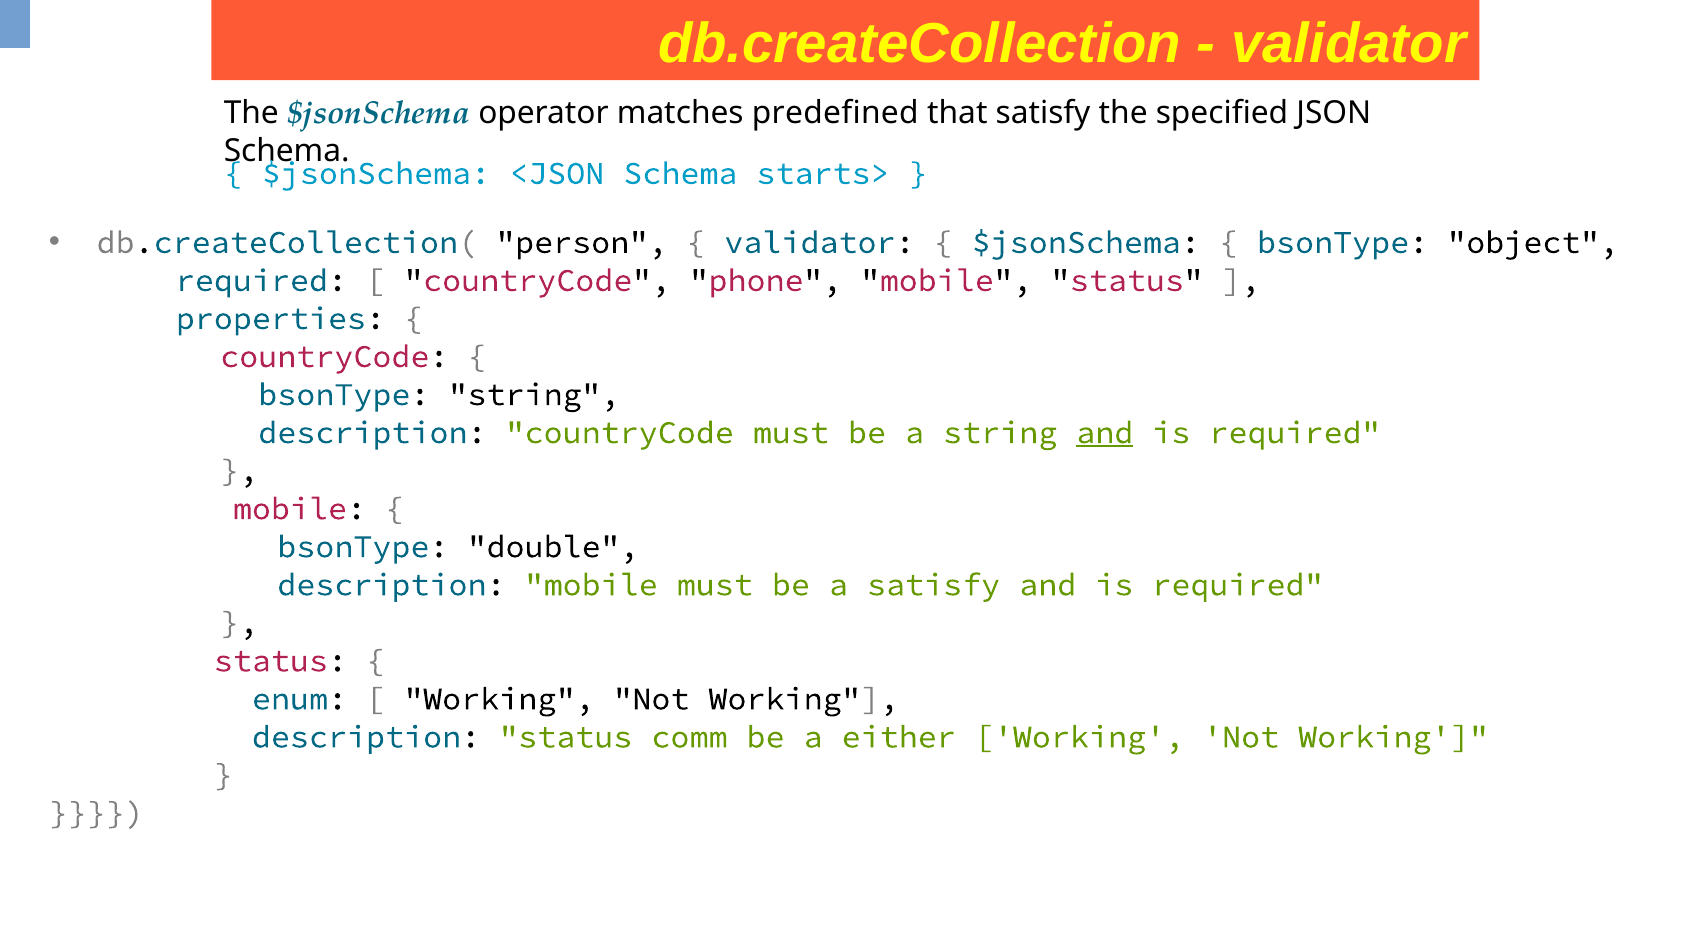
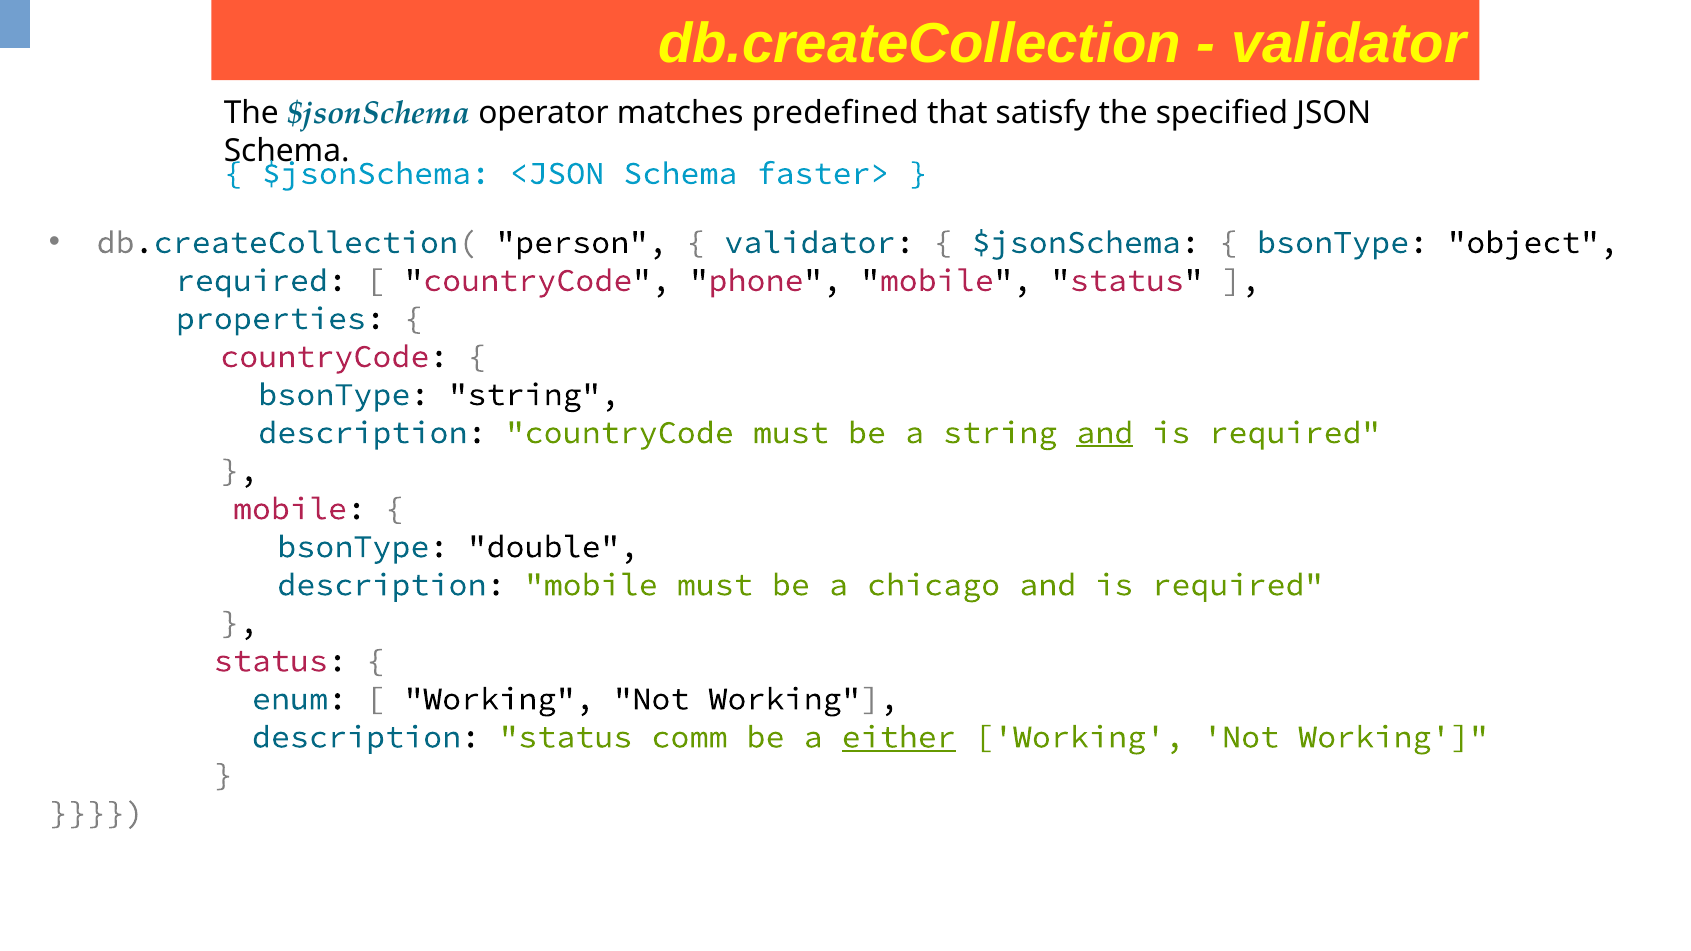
starts>: starts> -> faster>
a satisfy: satisfy -> chicago
either underline: none -> present
